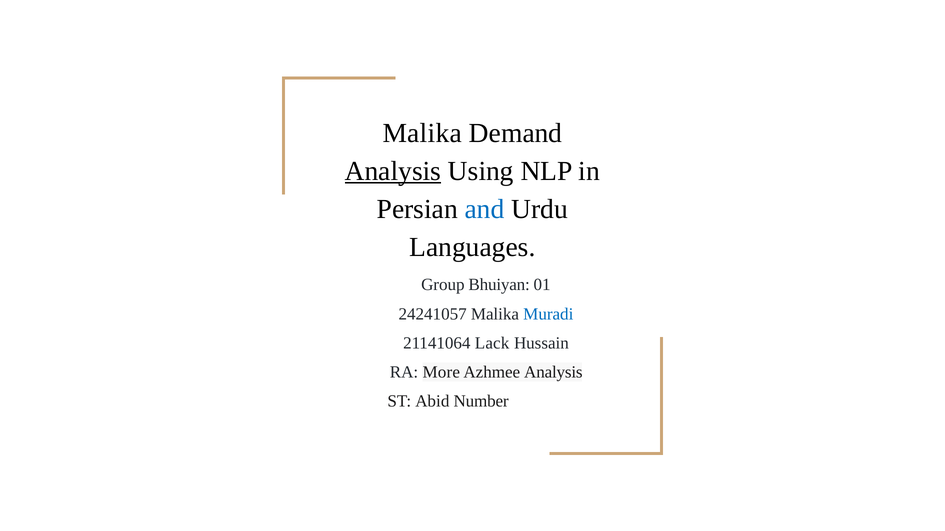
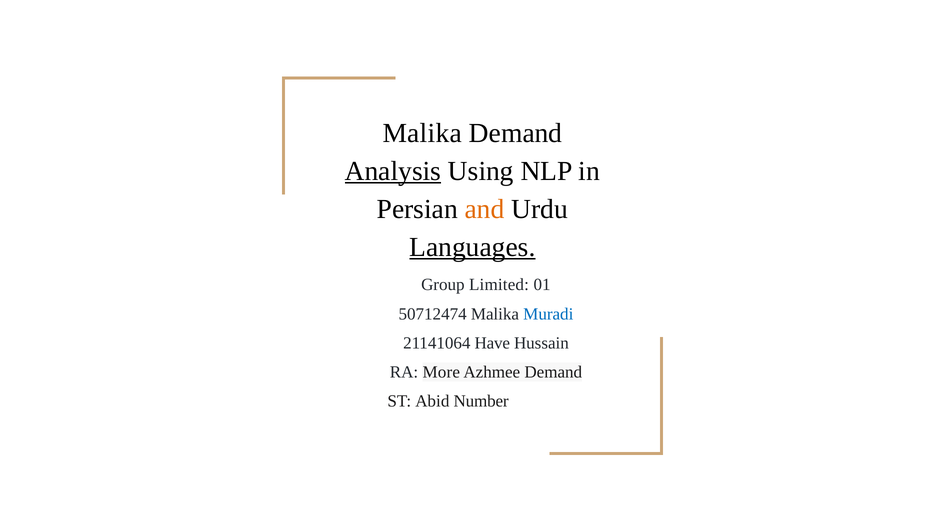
and colour: blue -> orange
Languages underline: none -> present
Bhuiyan: Bhuiyan -> Limited
24241057: 24241057 -> 50712474
Lack: Lack -> Have
Azhmee Analysis: Analysis -> Demand
